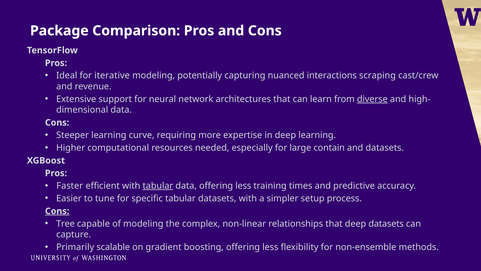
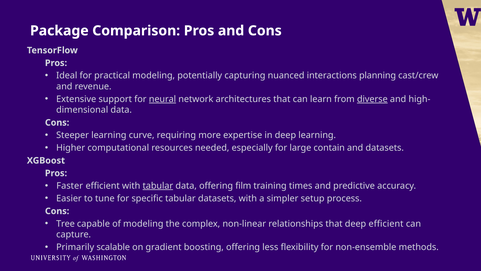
iterative: iterative -> practical
scraping: scraping -> planning
neural underline: none -> present
data offering less: less -> film
Cons at (57, 211) underline: present -> none
deep datasets: datasets -> efficient
